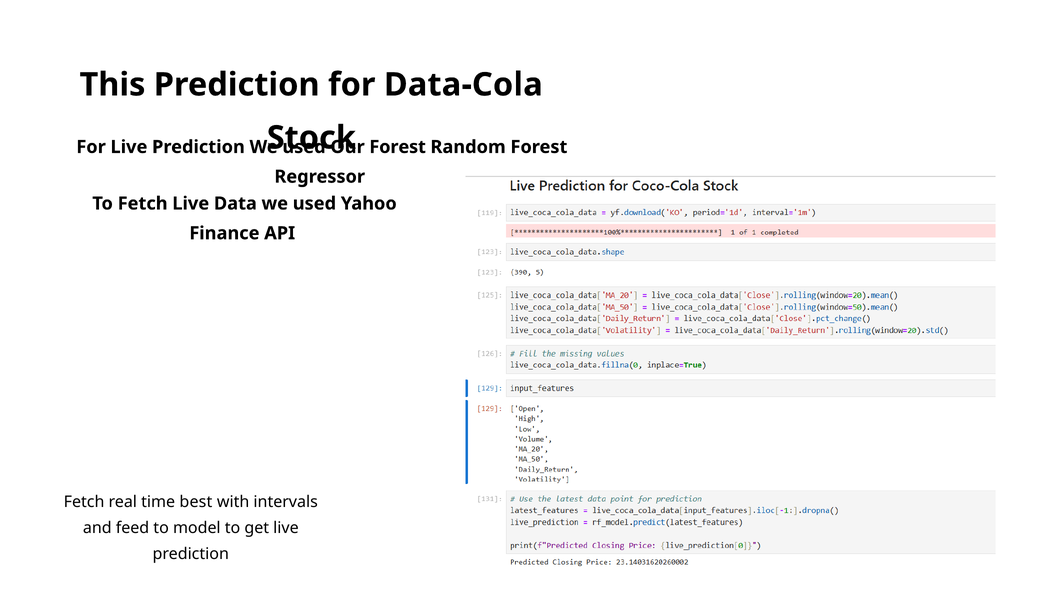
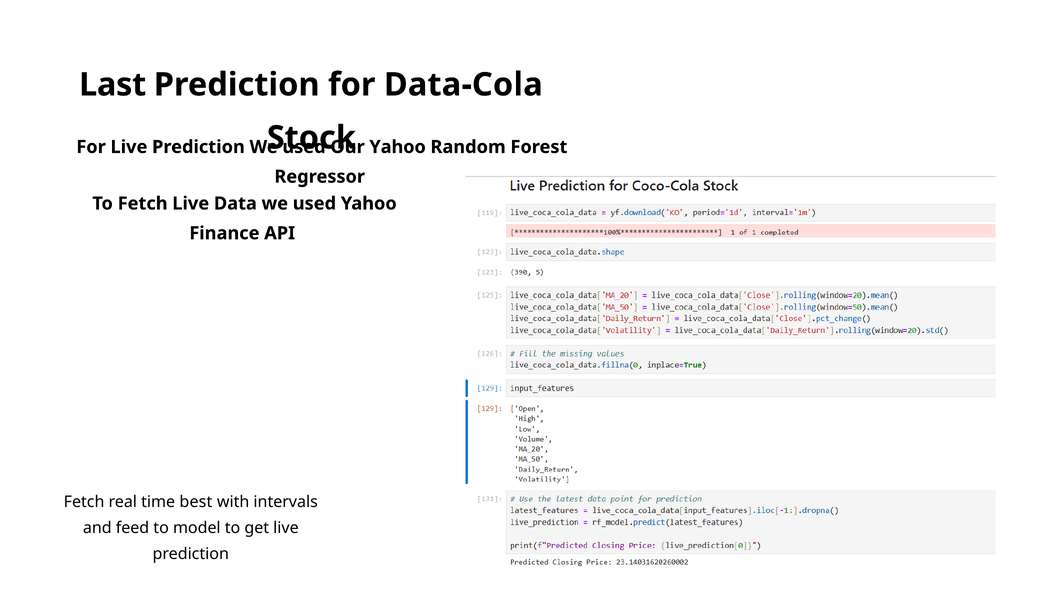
This: This -> Last
Forest at (398, 147): Forest -> Yahoo
